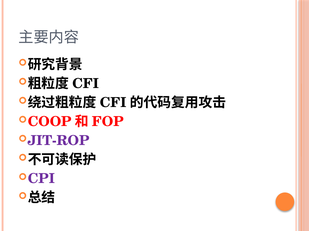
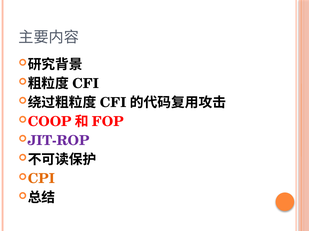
CPI colour: purple -> orange
